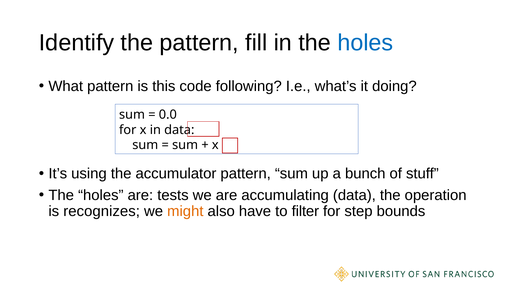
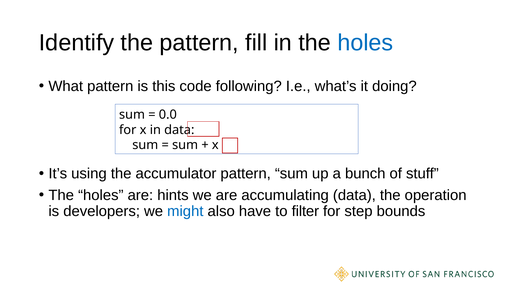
tests: tests -> hints
recognizes: recognizes -> developers
might colour: orange -> blue
